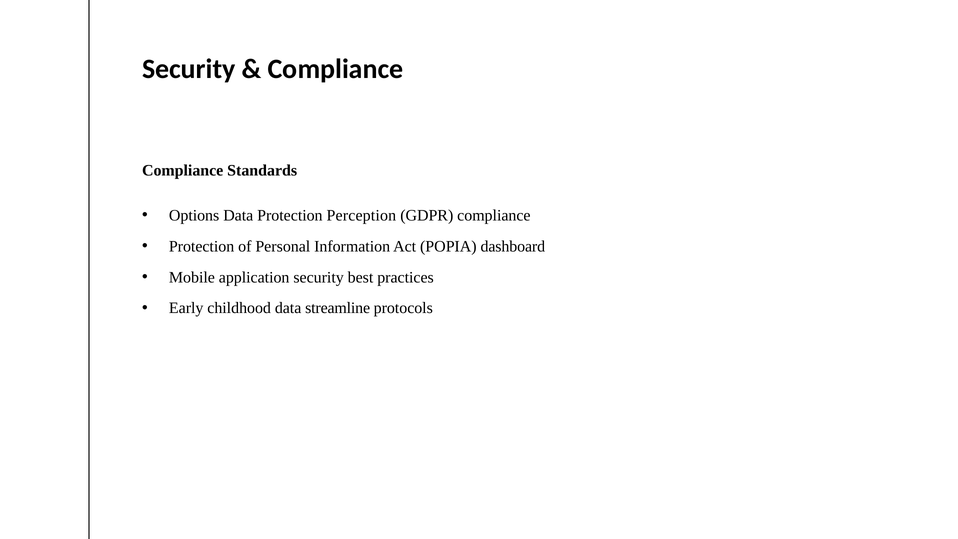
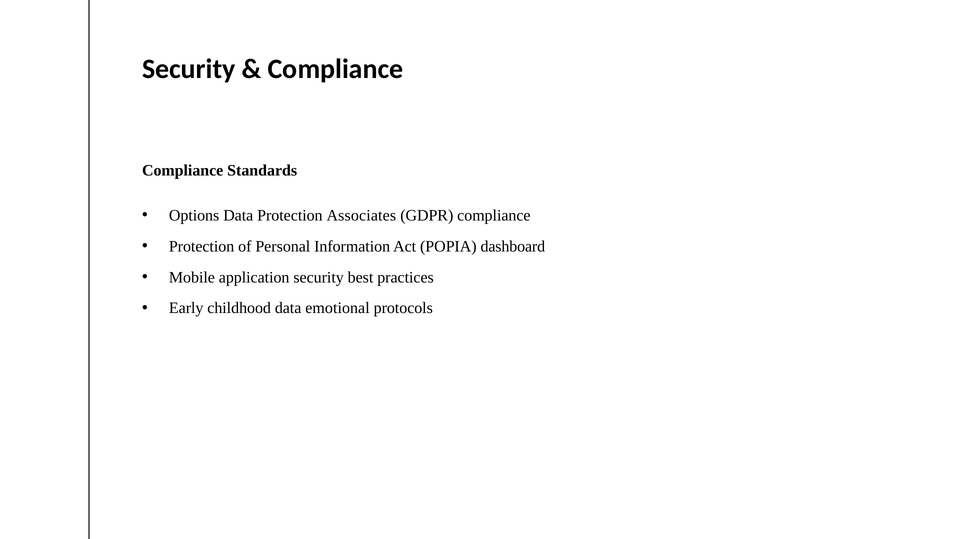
Perception: Perception -> Associates
streamline: streamline -> emotional
